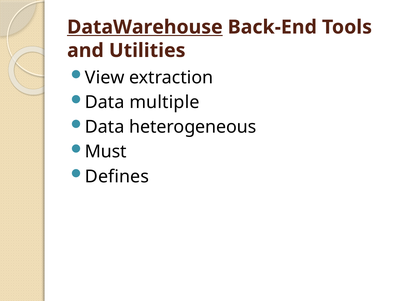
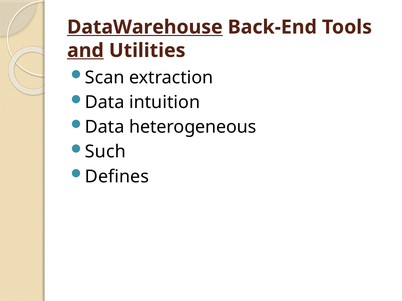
and underline: none -> present
View: View -> Scan
multiple: multiple -> intuition
Must: Must -> Such
